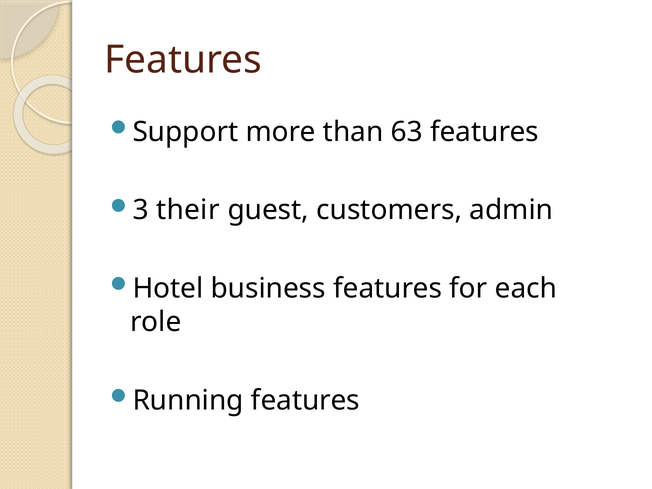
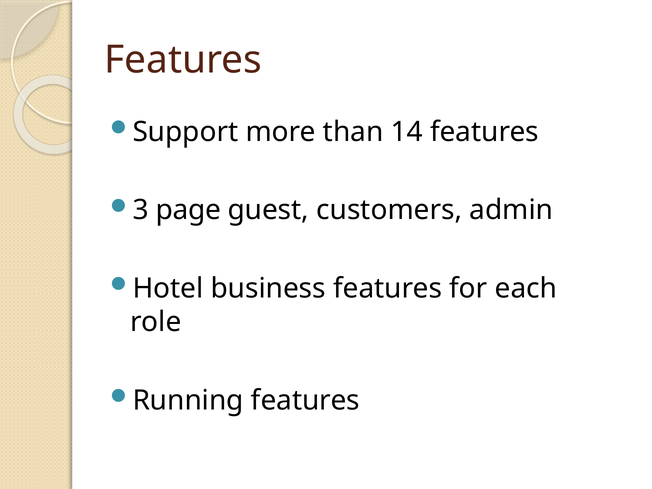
63: 63 -> 14
their: their -> page
